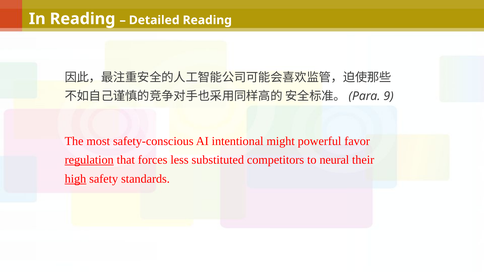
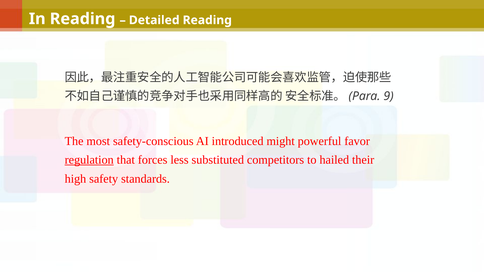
intentional: intentional -> introduced
neural: neural -> hailed
high underline: present -> none
